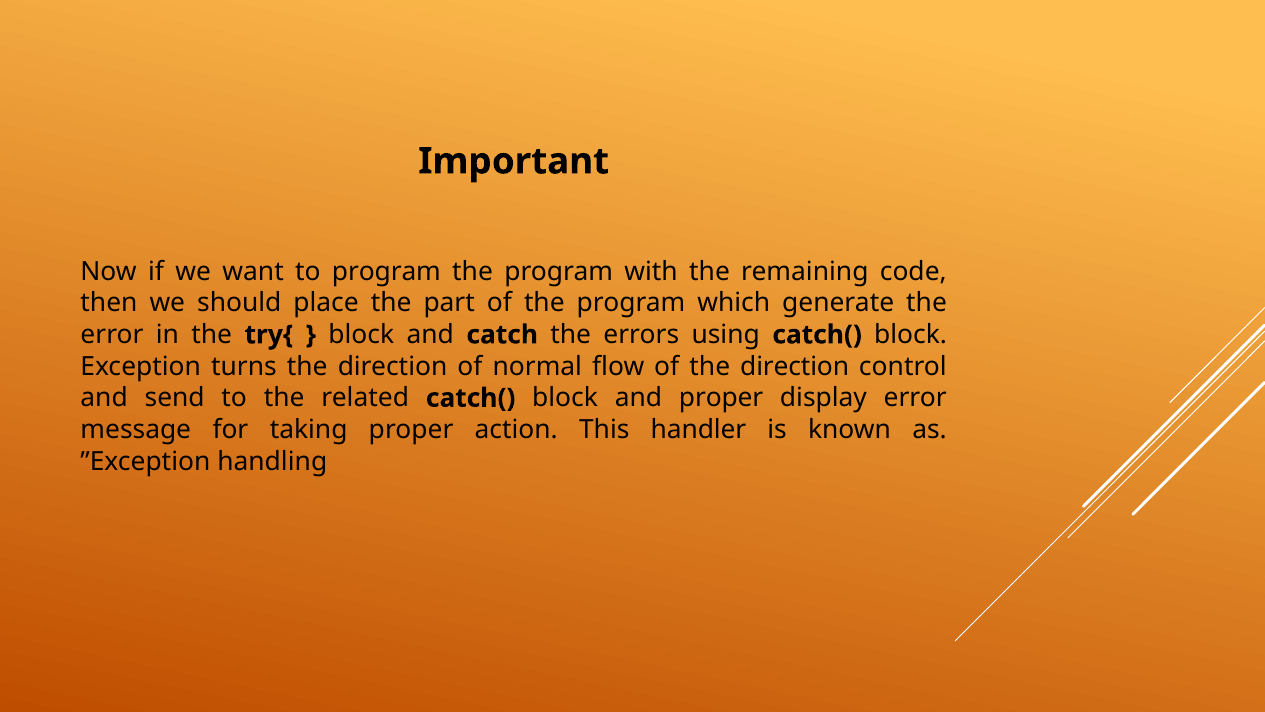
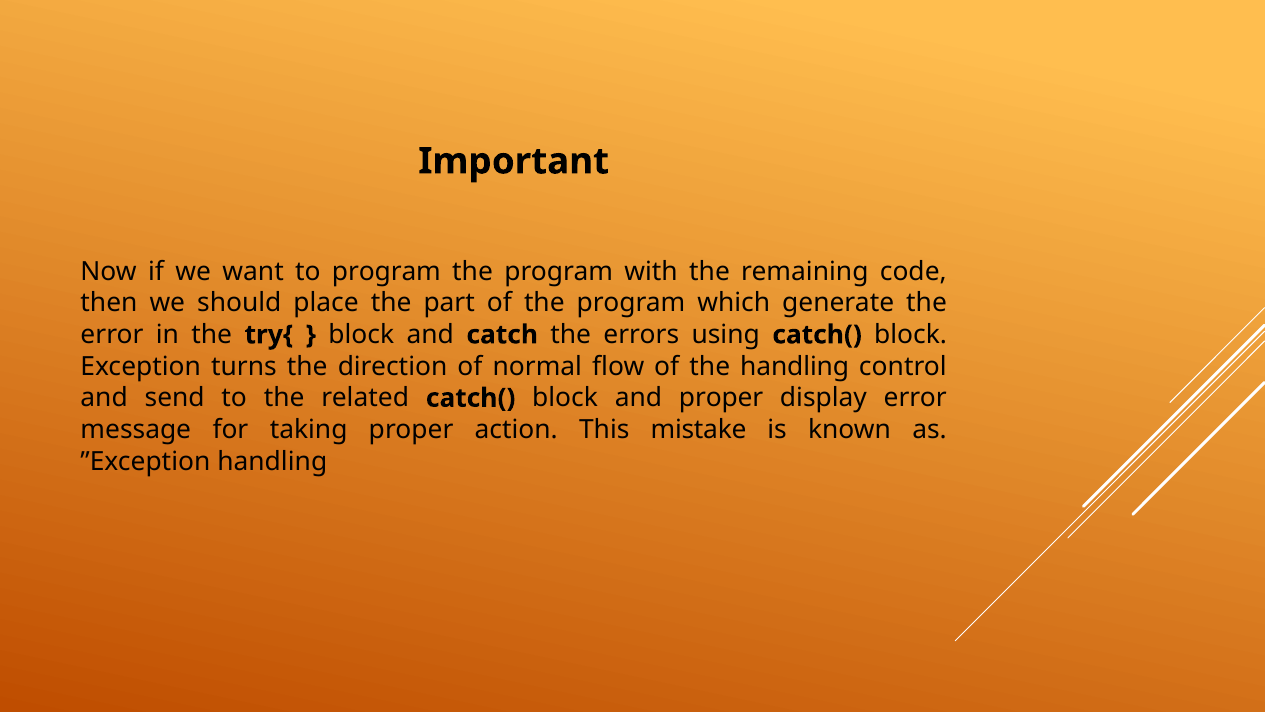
of the direction: direction -> handling
handler: handler -> mistake
